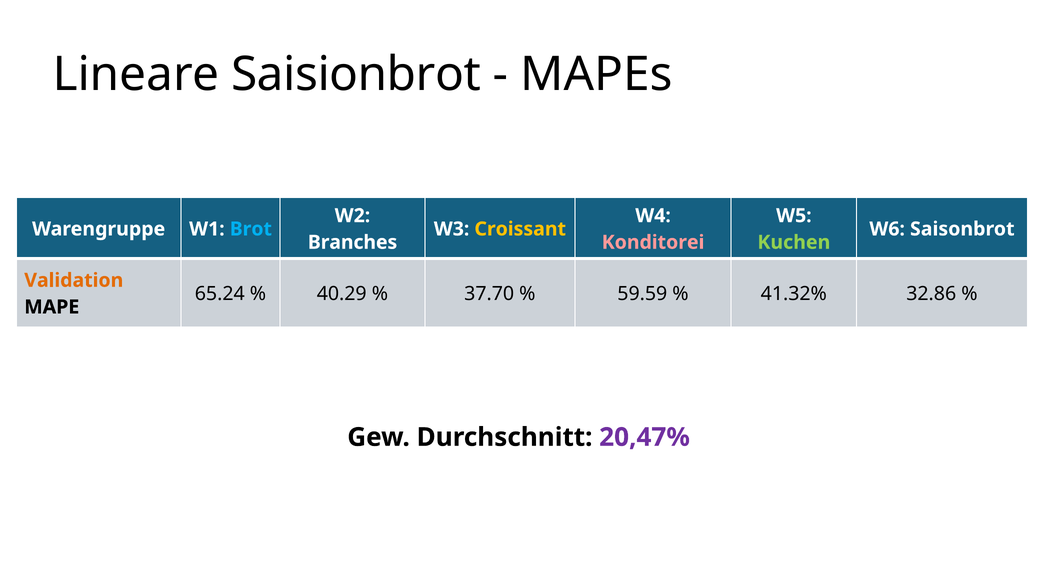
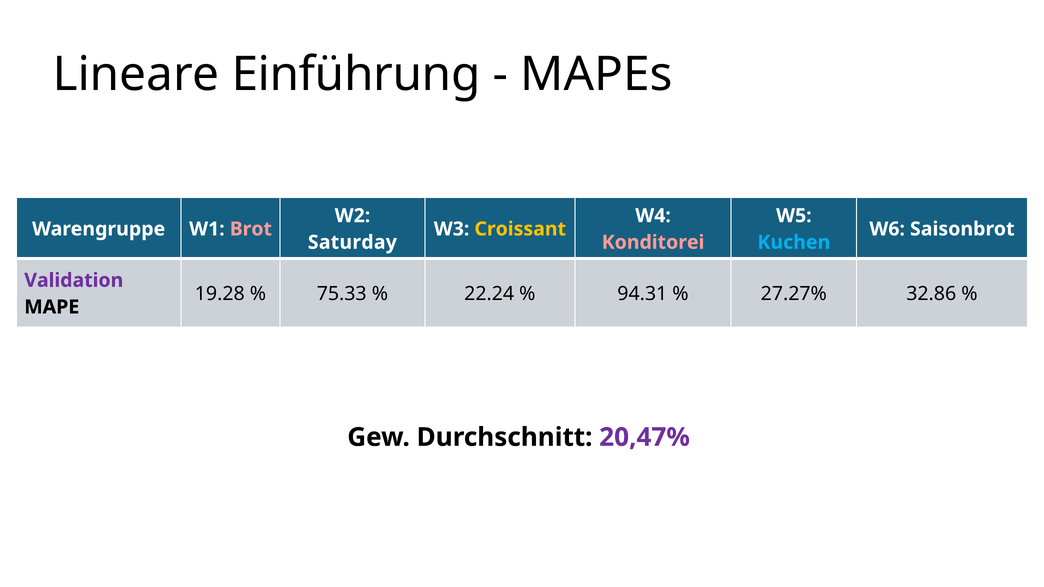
Saisionbrot: Saisionbrot -> Einführung
Brot colour: light blue -> pink
Branches: Branches -> Saturday
Kuchen colour: light green -> light blue
Validation colour: orange -> purple
65.24: 65.24 -> 19.28
40.29: 40.29 -> 75.33
37.70: 37.70 -> 22.24
59.59: 59.59 -> 94.31
41.32%: 41.32% -> 27.27%
